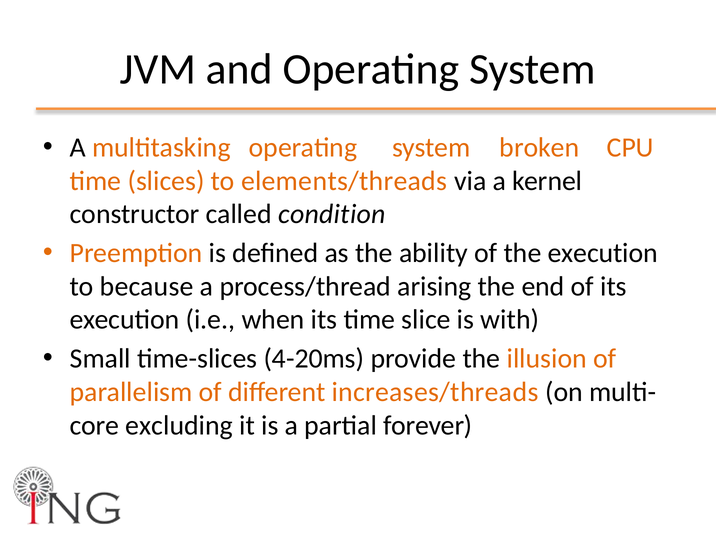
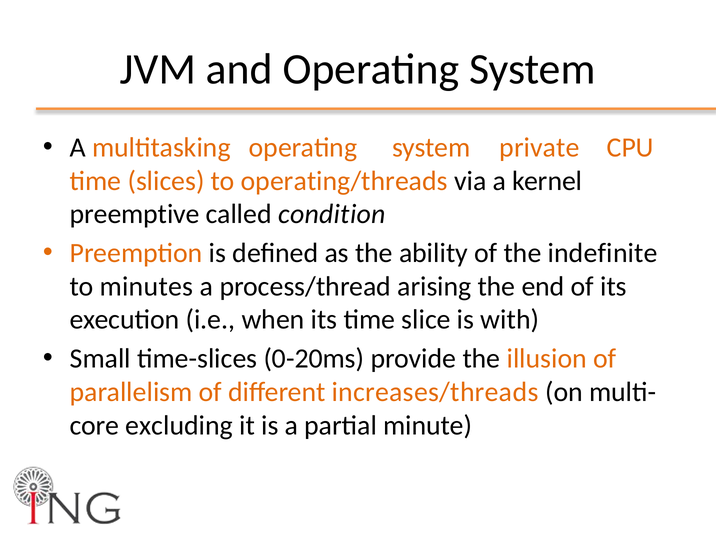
broken: broken -> private
elements/threads: elements/threads -> operating/threads
constructor: constructor -> preemptive
the execution: execution -> indefinite
because: because -> minutes
4-20ms: 4-20ms -> 0-20ms
forever: forever -> minute
